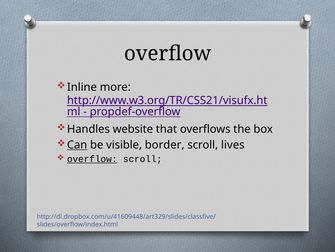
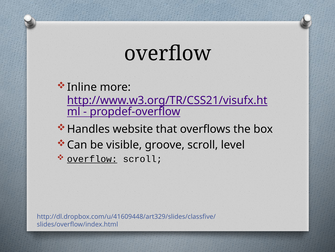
Can underline: present -> none
border: border -> groove
lives: lives -> level
